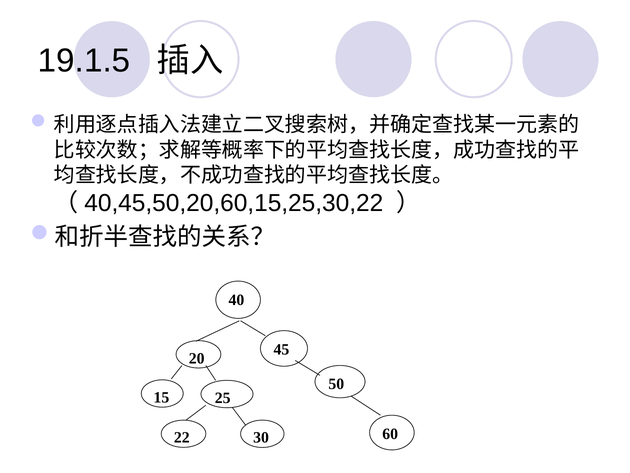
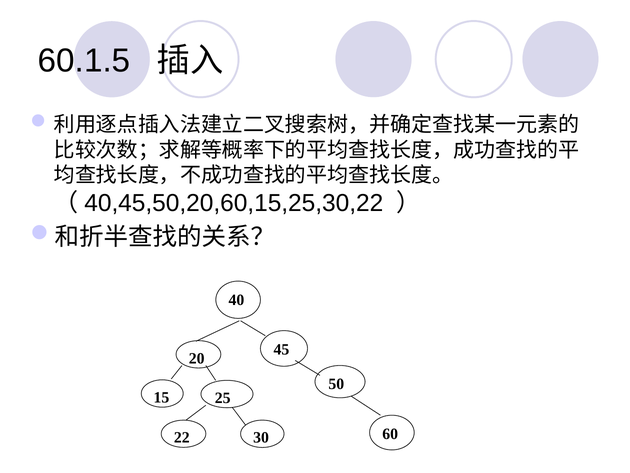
19.1.5: 19.1.5 -> 60.1.5
